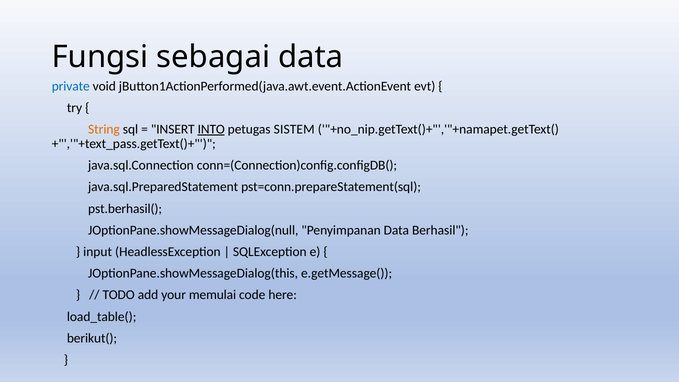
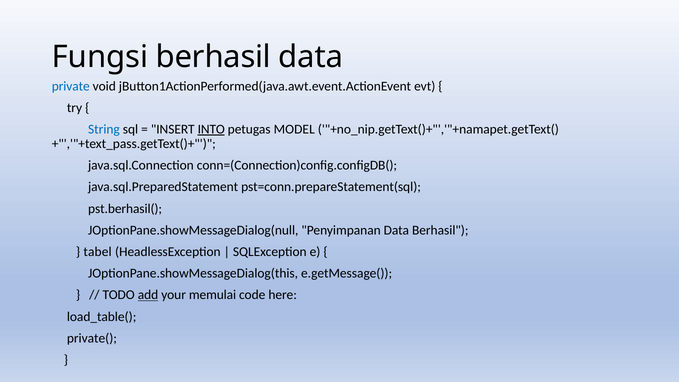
Fungsi sebagai: sebagai -> berhasil
String colour: orange -> blue
SISTEM: SISTEM -> MODEL
input: input -> tabel
add underline: none -> present
berikut(: berikut( -> private(
